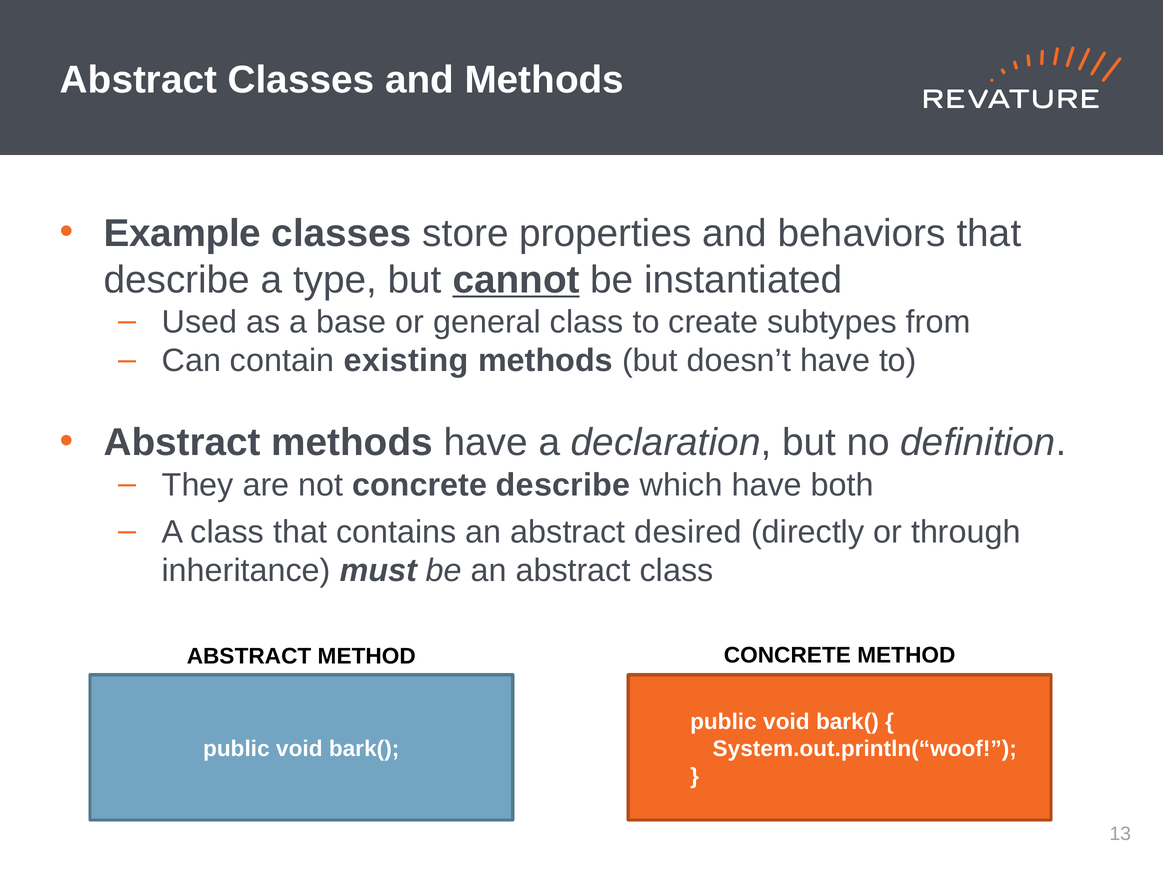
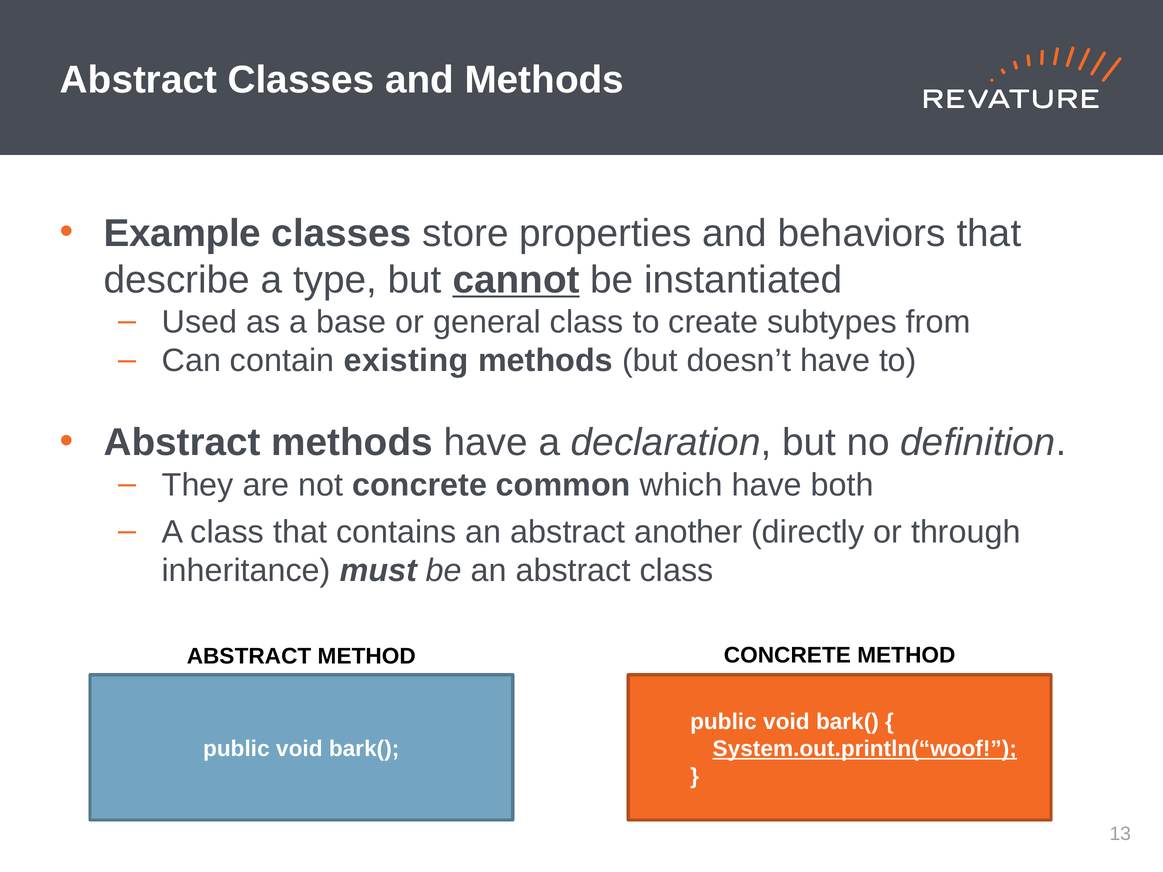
concrete describe: describe -> common
desired: desired -> another
System.out.println(“woof underline: none -> present
